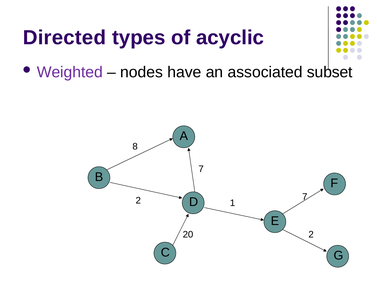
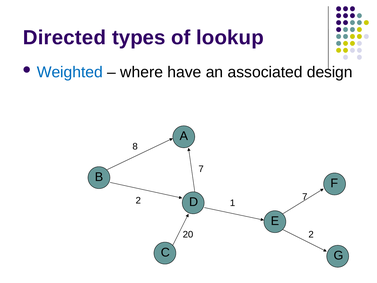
acyclic: acyclic -> lookup
Weighted colour: purple -> blue
nodes: nodes -> where
subset: subset -> design
